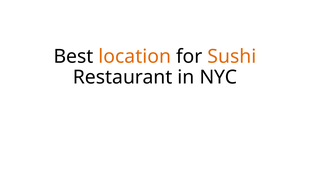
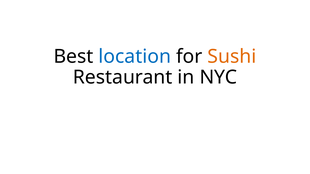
location colour: orange -> blue
